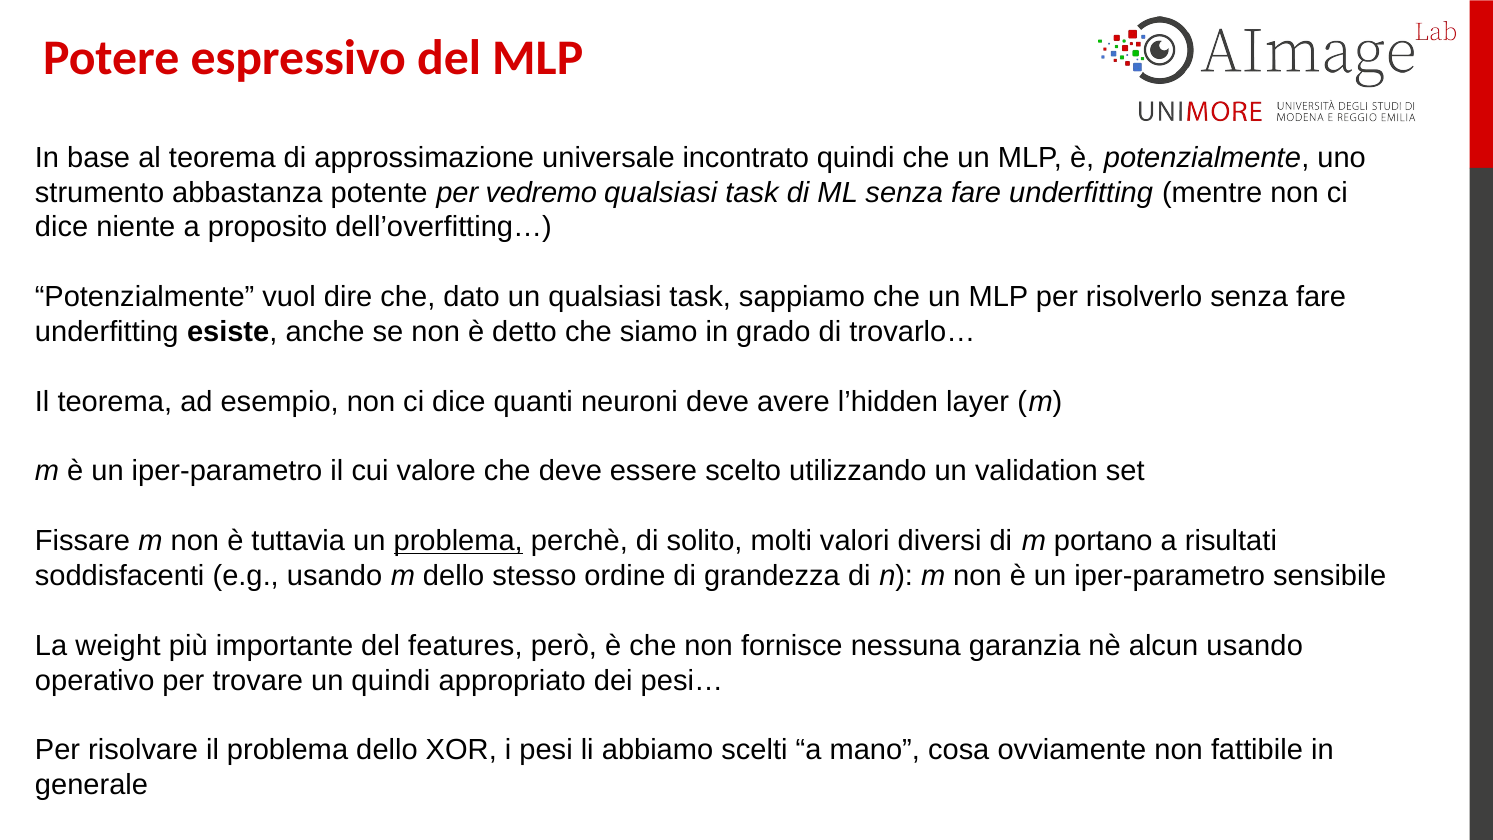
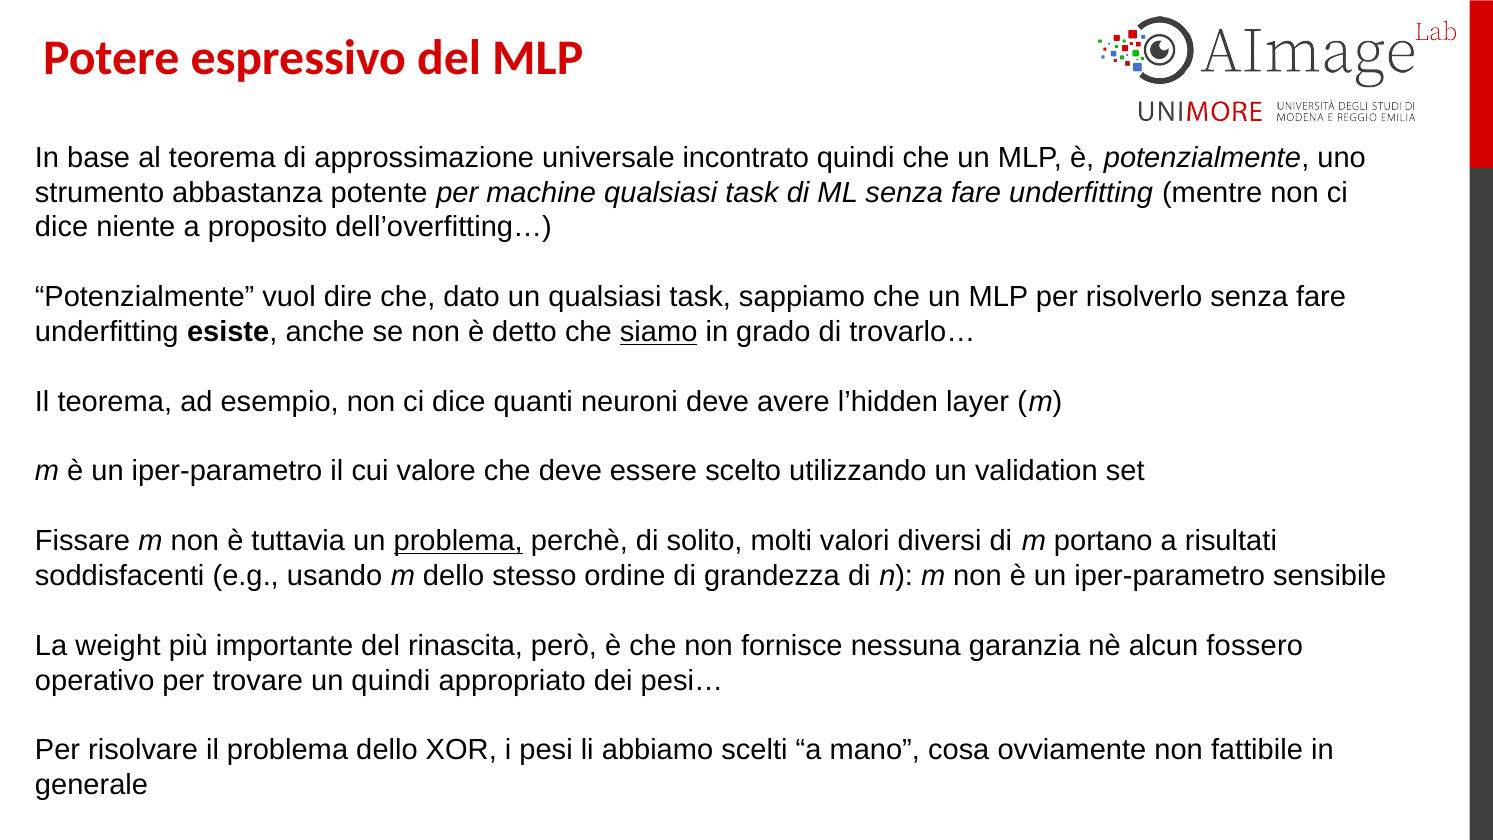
vedremo: vedremo -> machine
siamo underline: none -> present
features: features -> rinascita
alcun usando: usando -> fossero
